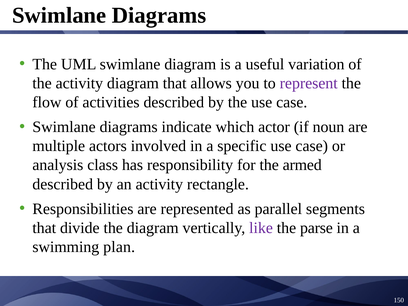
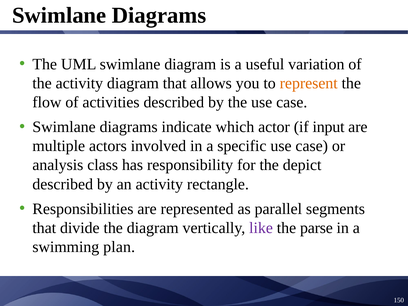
represent colour: purple -> orange
noun: noun -> input
armed: armed -> depict
